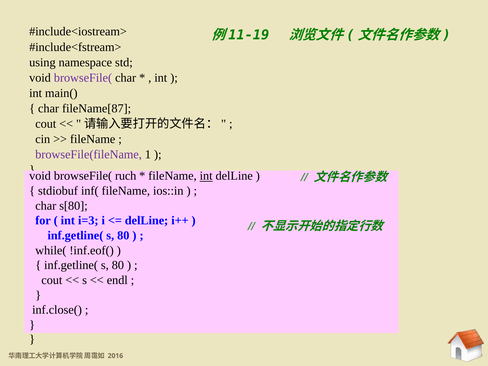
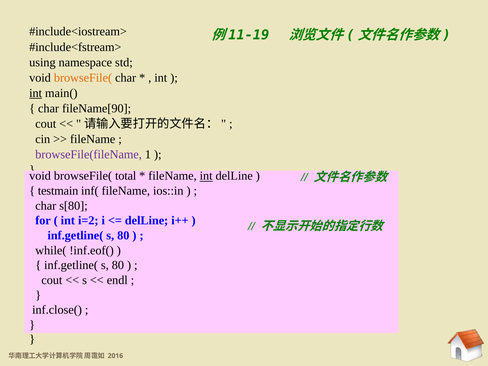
browseFile( at (83, 78) colour: purple -> orange
int at (36, 93) underline: none -> present
fileName[87: fileName[87 -> fileName[90
ruch: ruch -> total
stdiobuf: stdiobuf -> testmain
i=3: i=3 -> i=2
